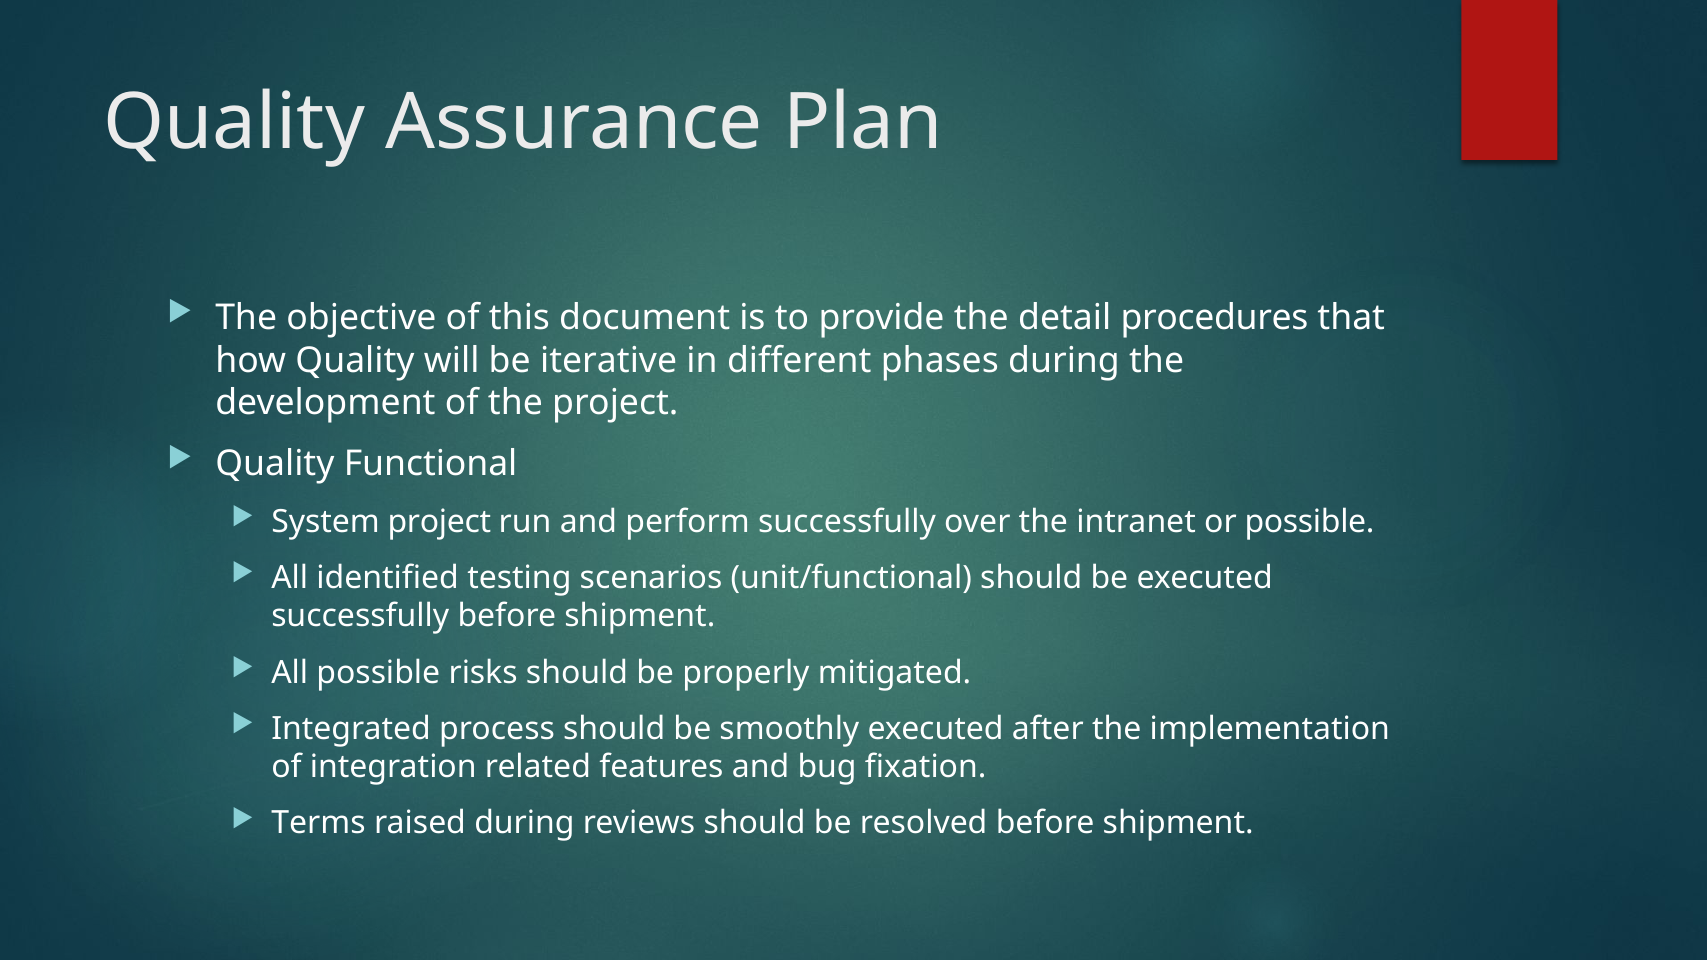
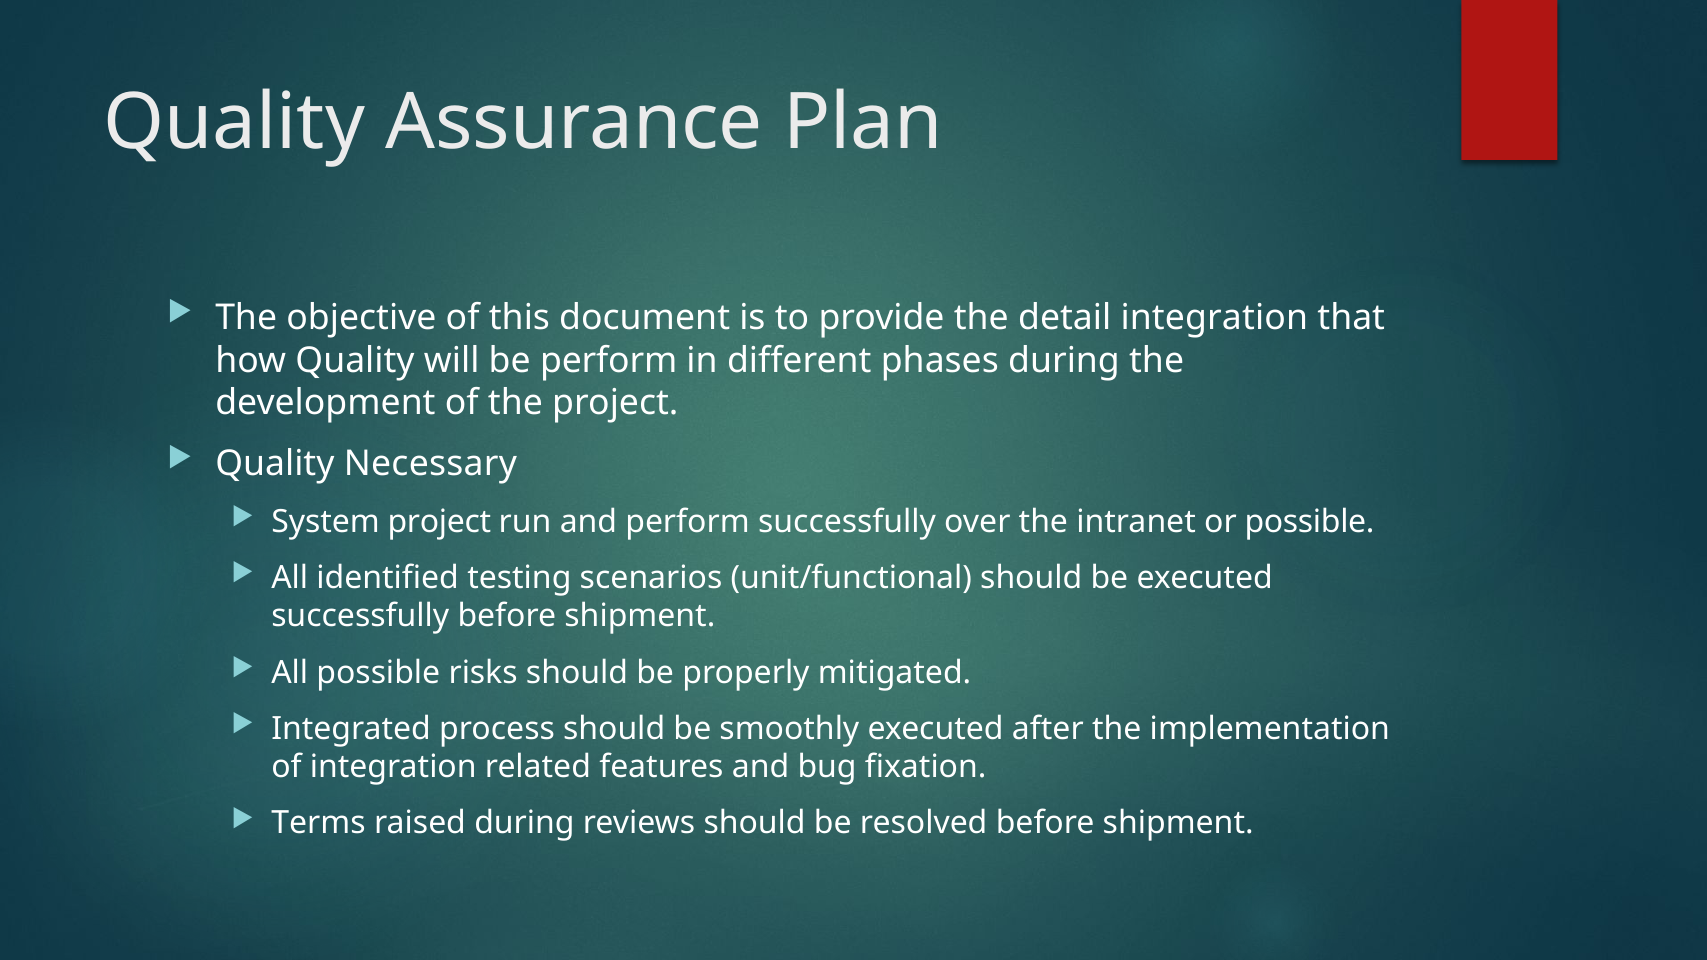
detail procedures: procedures -> integration
be iterative: iterative -> perform
Functional: Functional -> Necessary
